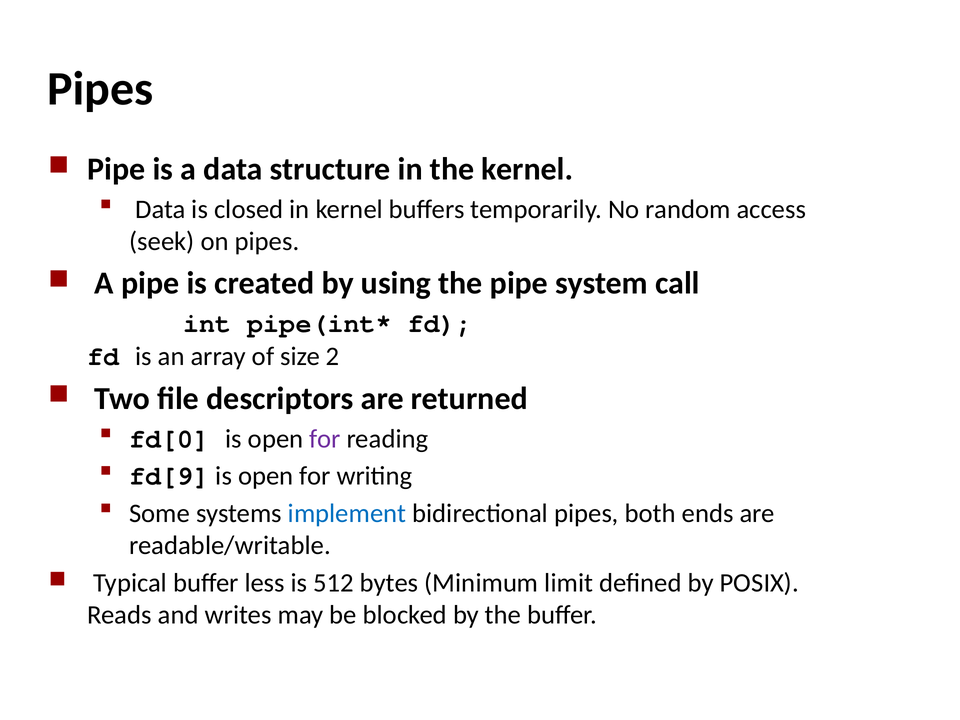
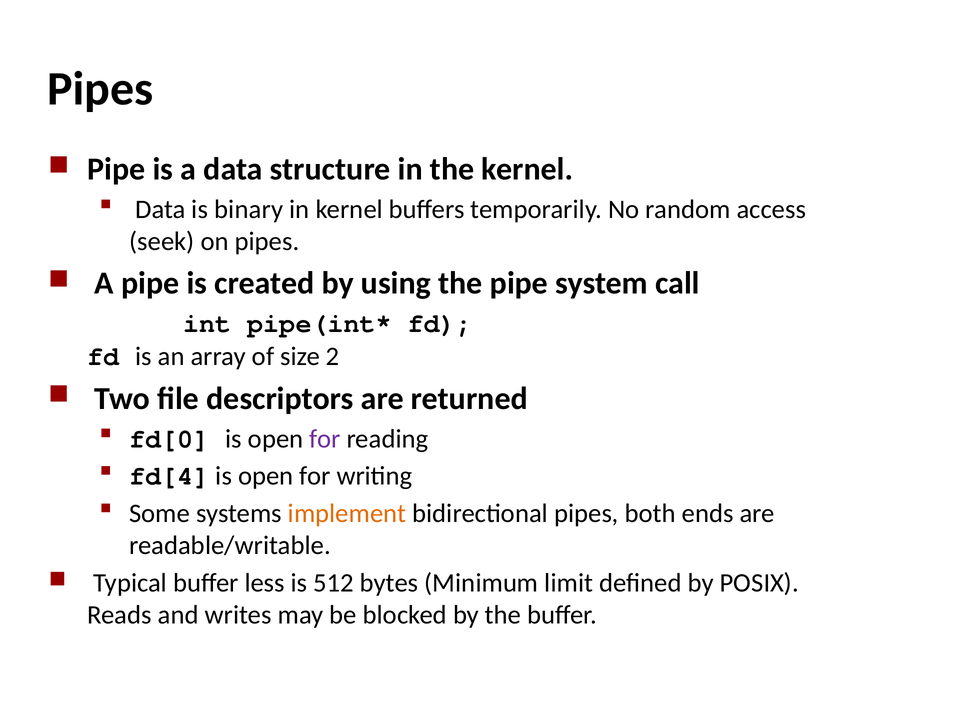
closed: closed -> binary
fd[9: fd[9 -> fd[4
implement colour: blue -> orange
